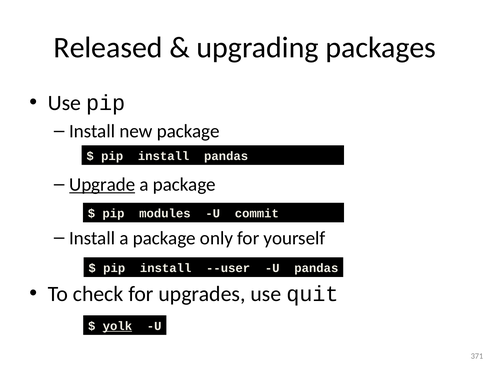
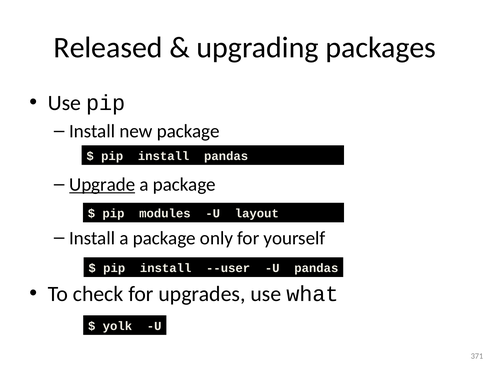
commit: commit -> layout
quit: quit -> what
yolk underline: present -> none
